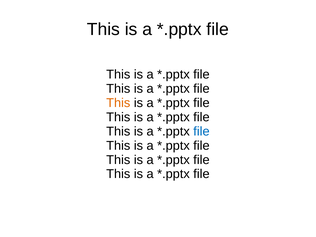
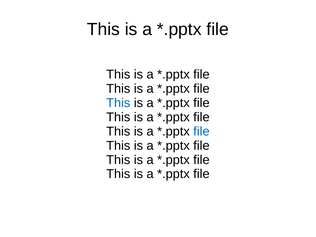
This at (118, 103) colour: orange -> blue
